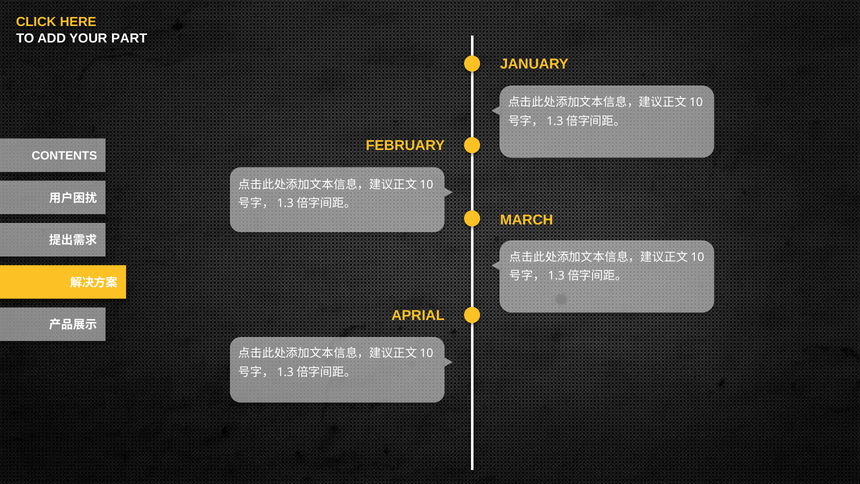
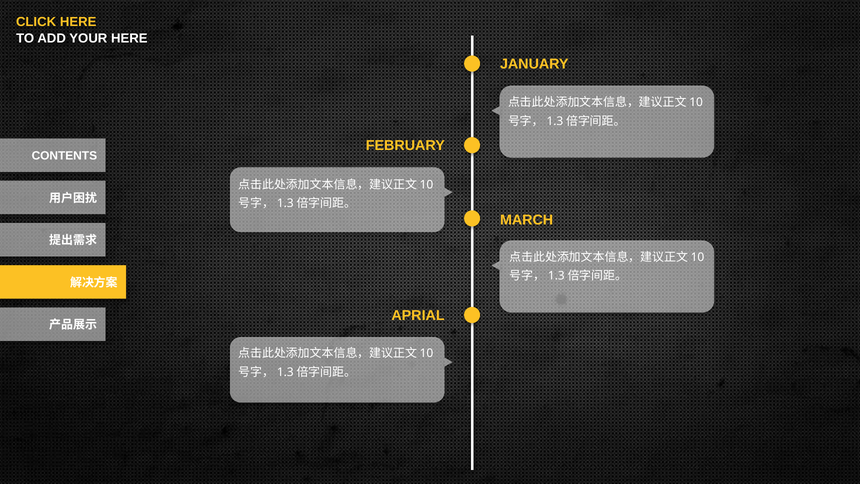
YOUR PART: PART -> HERE
